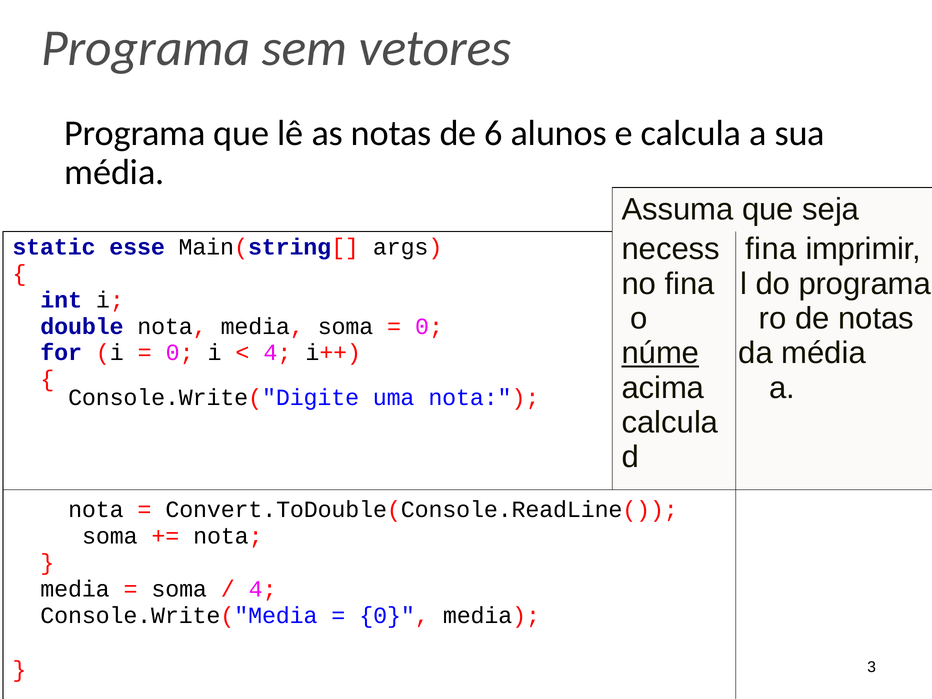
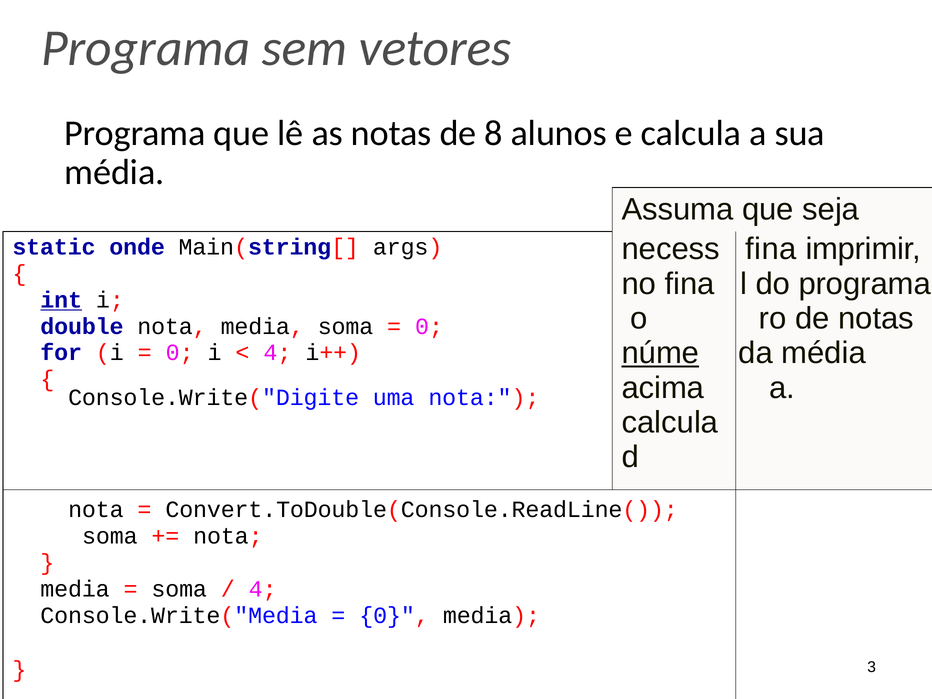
6: 6 -> 8
esse: esse -> onde
int underline: none -> present
